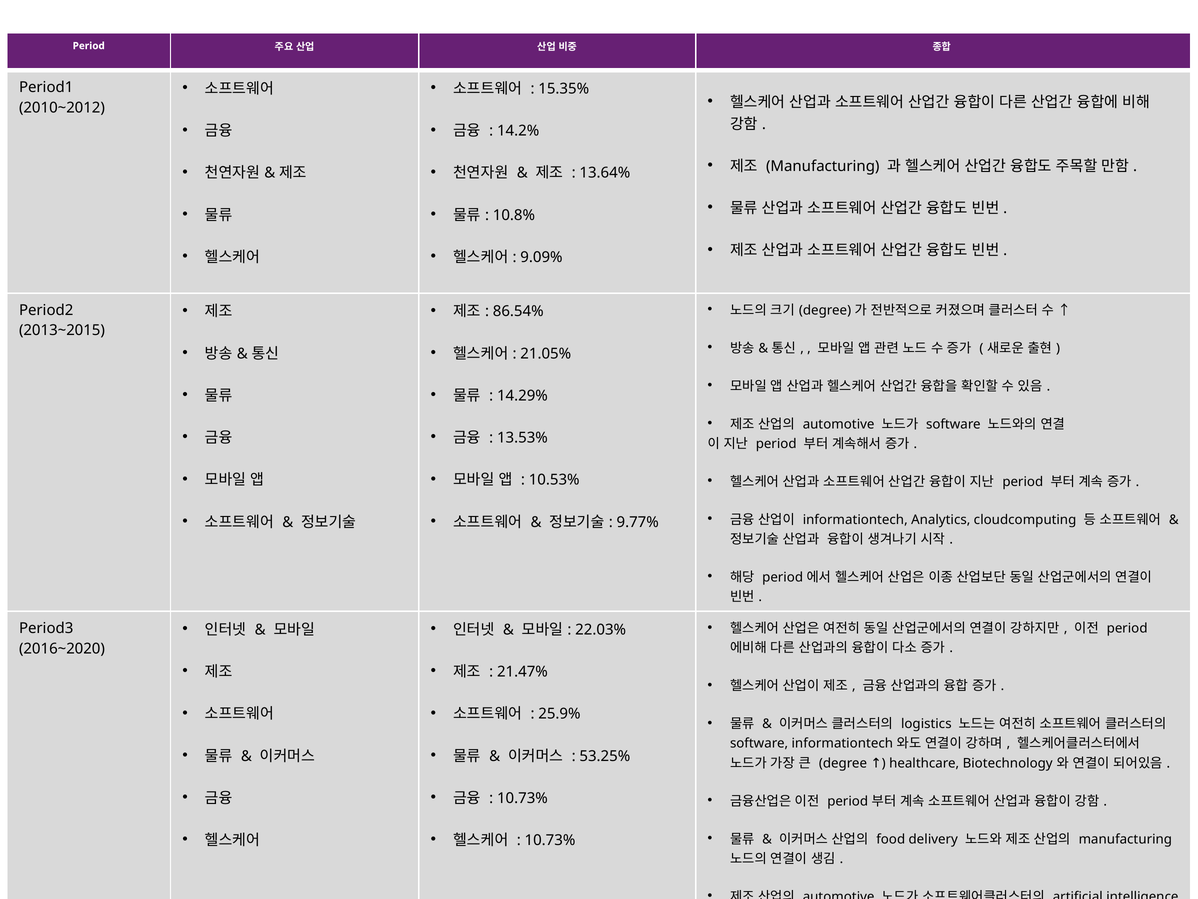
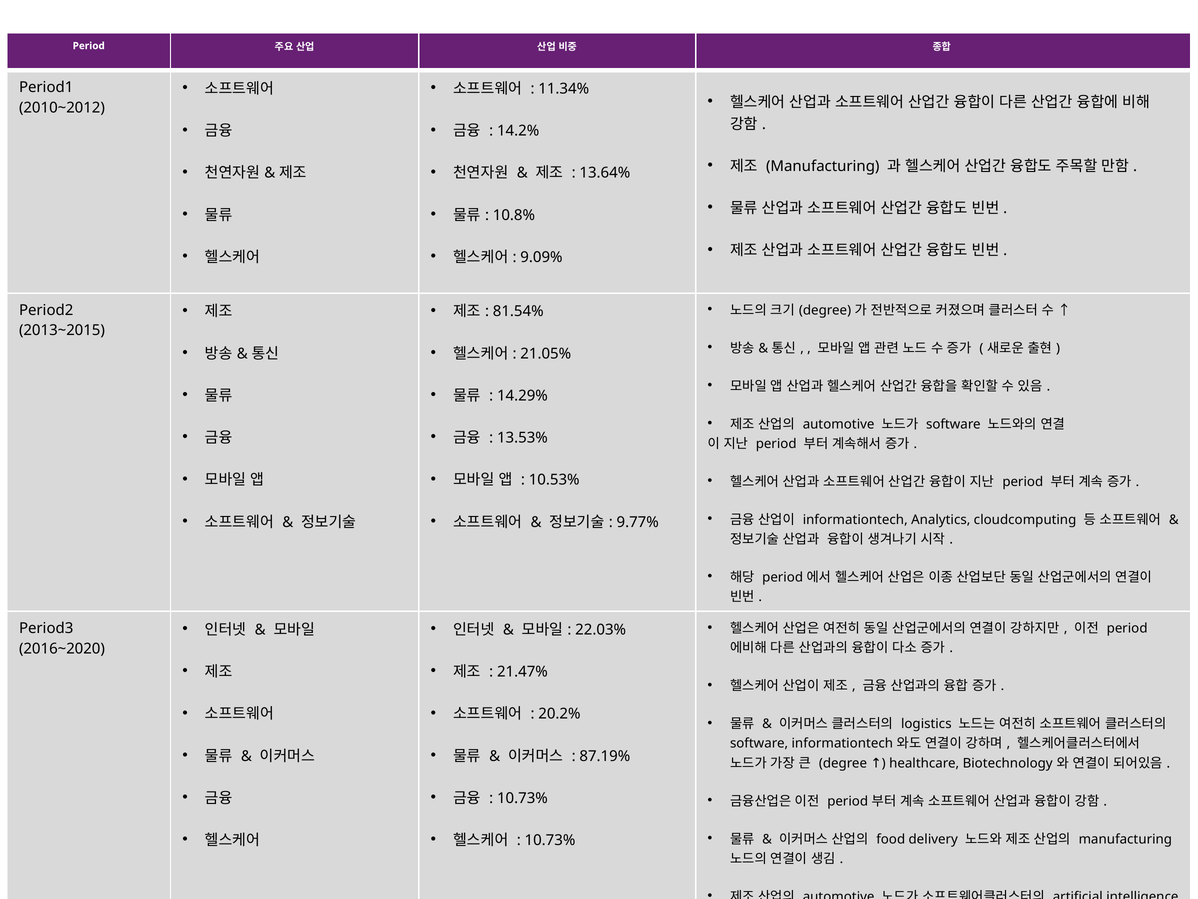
15.35%: 15.35% -> 11.34%
86.54%: 86.54% -> 81.54%
25.9%: 25.9% -> 20.2%
53.25%: 53.25% -> 87.19%
